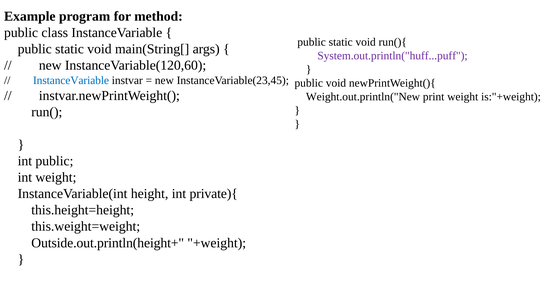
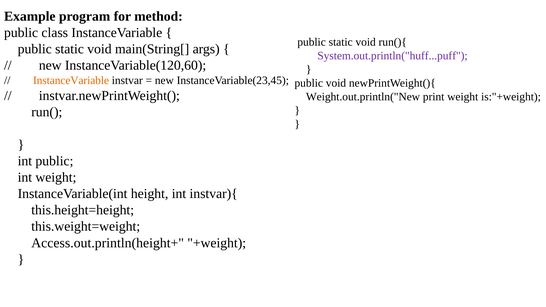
InstanceVariable at (71, 80) colour: blue -> orange
private){: private){ -> instvar){
Outside.out.println(height+: Outside.out.println(height+ -> Access.out.println(height+
